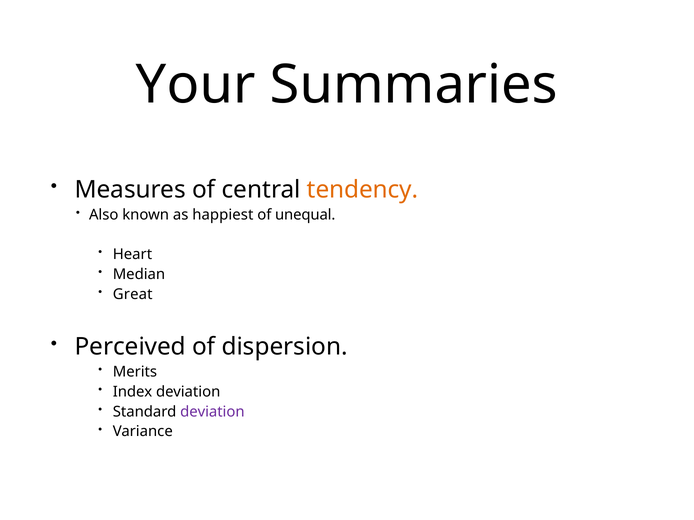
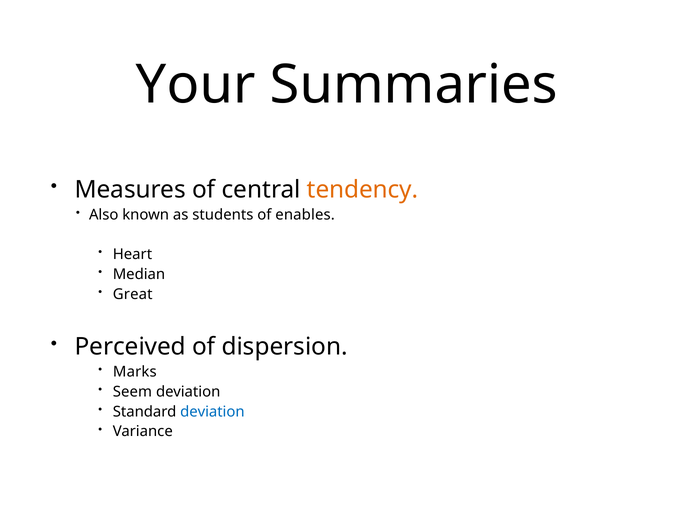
happiest: happiest -> students
unequal: unequal -> enables
Merits: Merits -> Marks
Index: Index -> Seem
deviation at (212, 412) colour: purple -> blue
